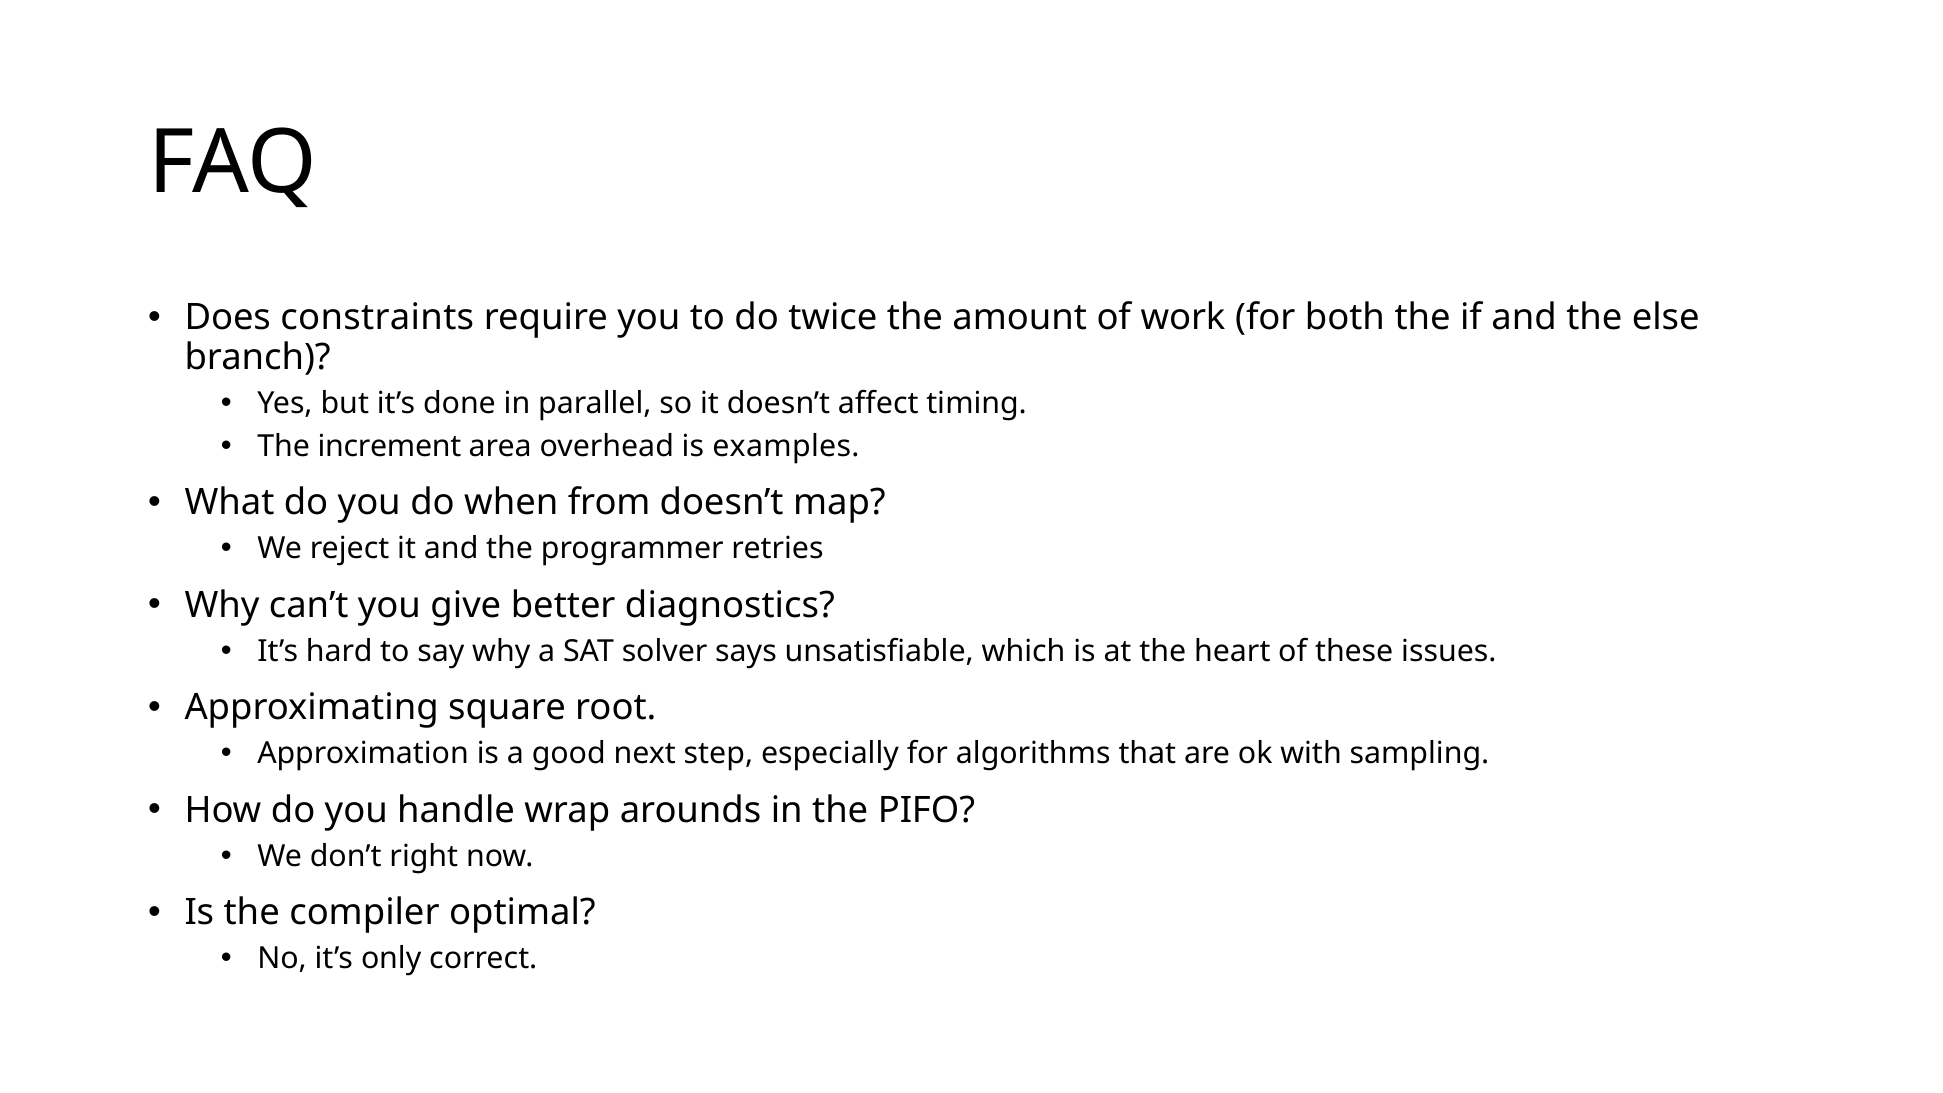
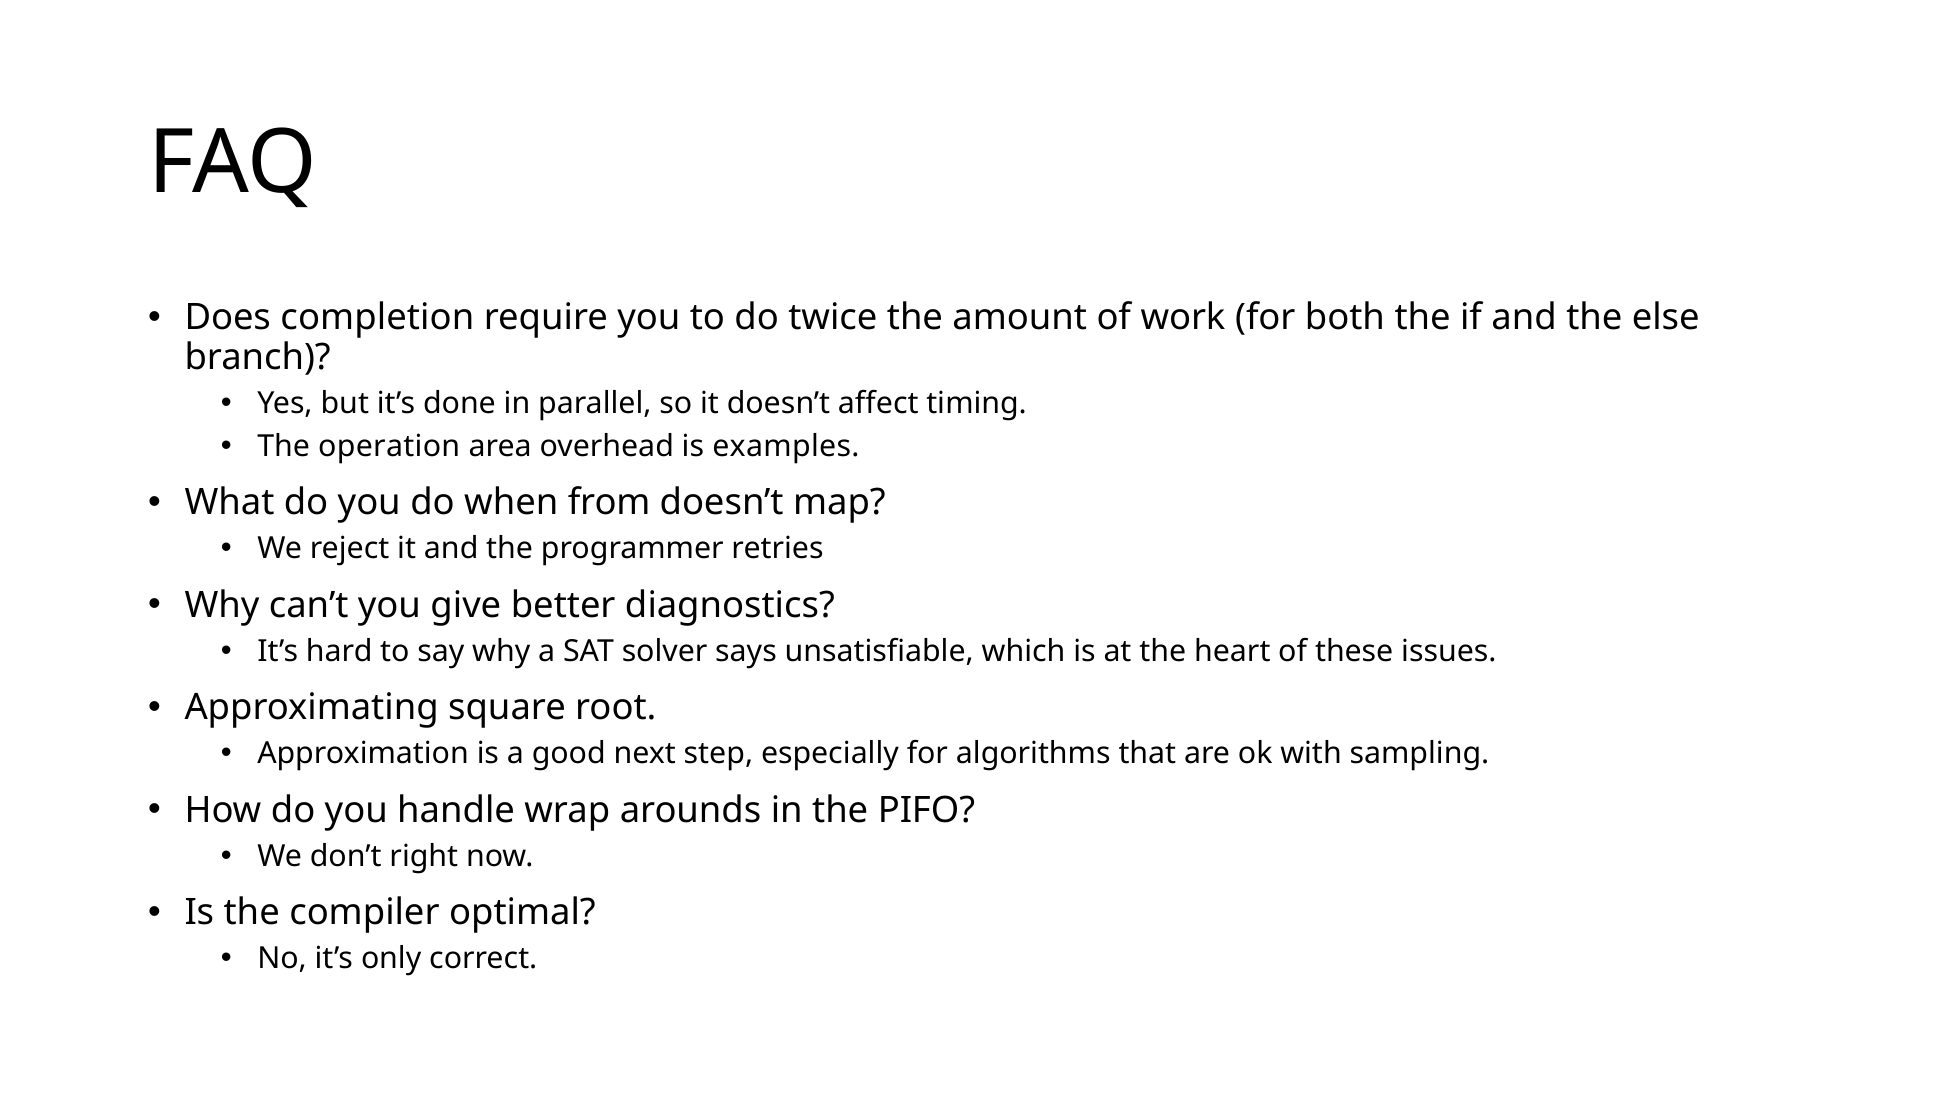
constraints: constraints -> completion
increment: increment -> operation
